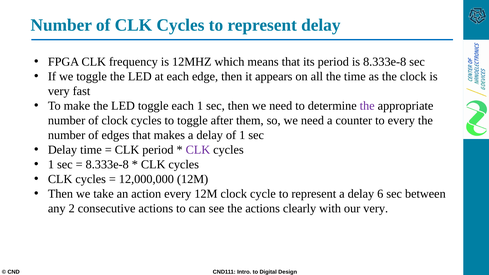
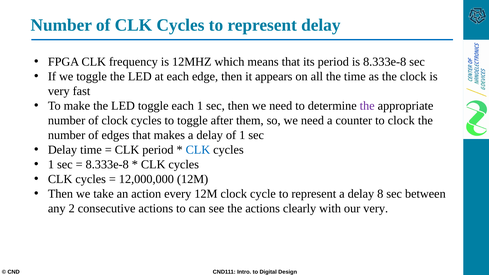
to every: every -> clock
CLK at (198, 150) colour: purple -> blue
6: 6 -> 8
